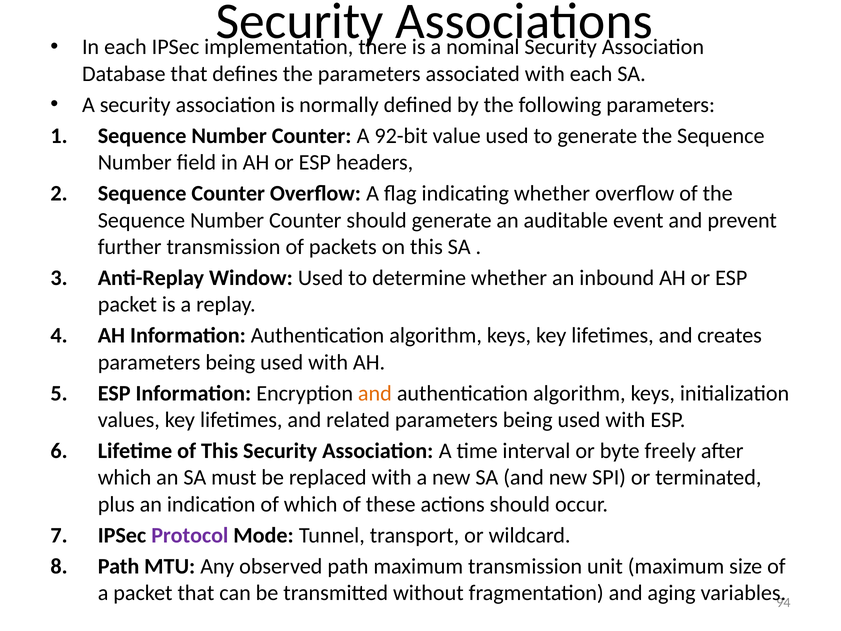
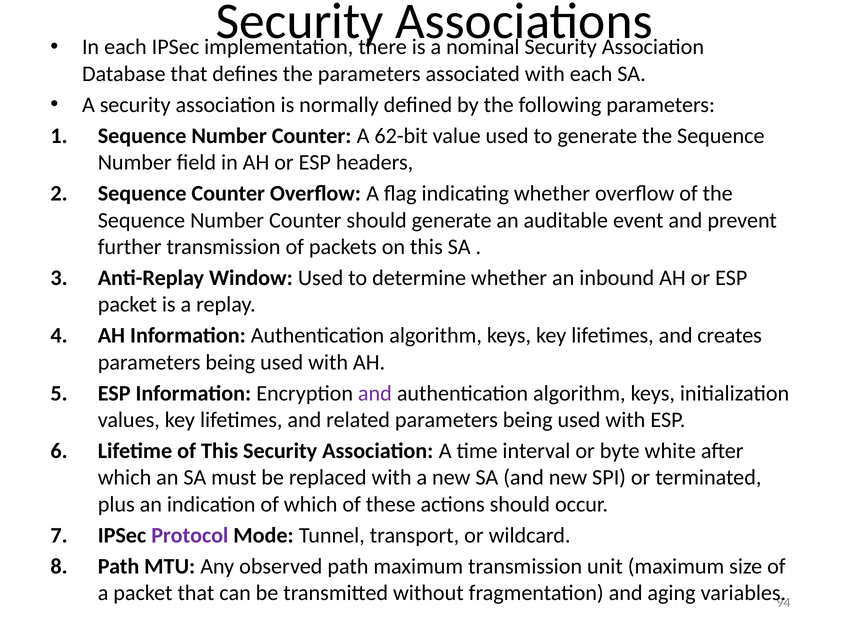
92-bit: 92-bit -> 62-bit
and at (375, 393) colour: orange -> purple
freely: freely -> white
